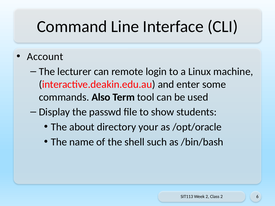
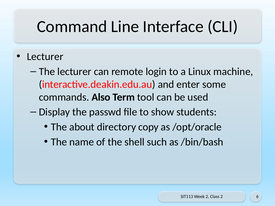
Account at (45, 57): Account -> Lecturer
your: your -> copy
